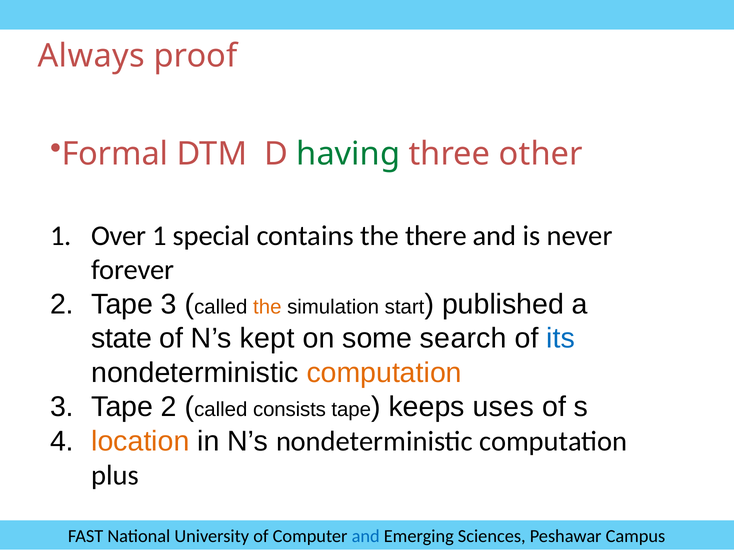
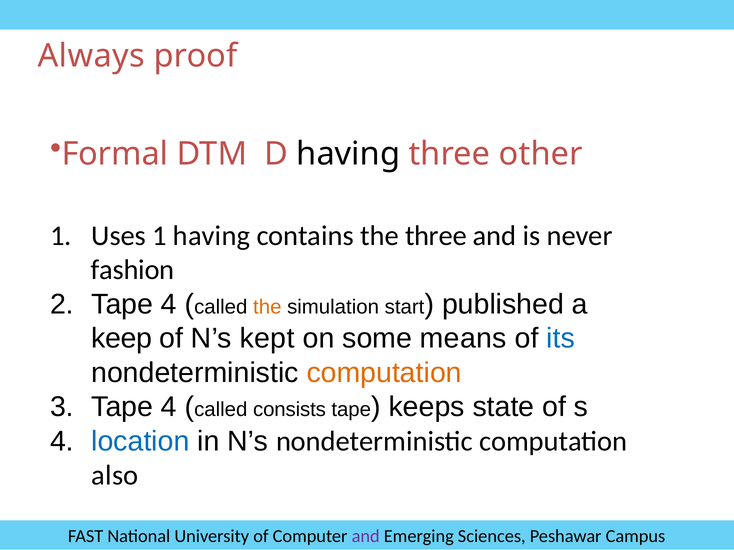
having at (348, 154) colour: green -> black
Over: Over -> Uses
1 special: special -> having
the there: there -> three
forever: forever -> fashion
2 Tape 3: 3 -> 4
state: state -> keep
search: search -> means
3 Tape 2: 2 -> 4
uses: uses -> state
location colour: orange -> blue
plus: plus -> also
and at (366, 537) colour: blue -> purple
